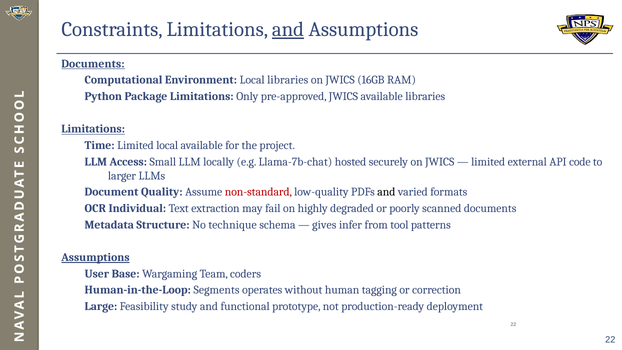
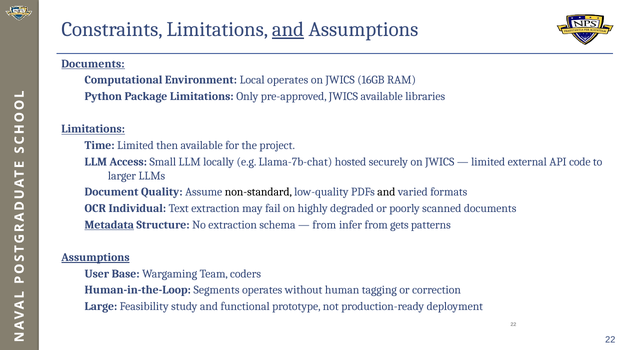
Local libraries: libraries -> operates
Limited local: local -> then
non-standard colour: red -> black
Metadata underline: none -> present
No technique: technique -> extraction
gives at (324, 225): gives -> from
tool: tool -> gets
